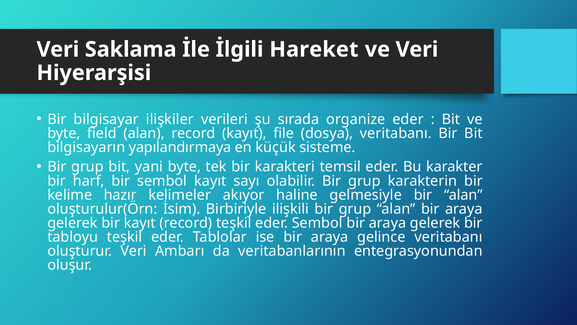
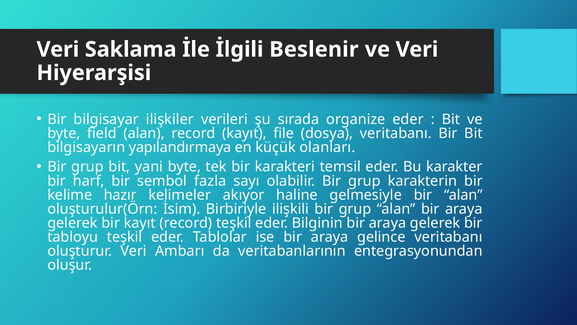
Hareket: Hareket -> Beslenir
sisteme: sisteme -> olanları
sembol kayıt: kayıt -> fazla
eder Sembol: Sembol -> Bilginin
